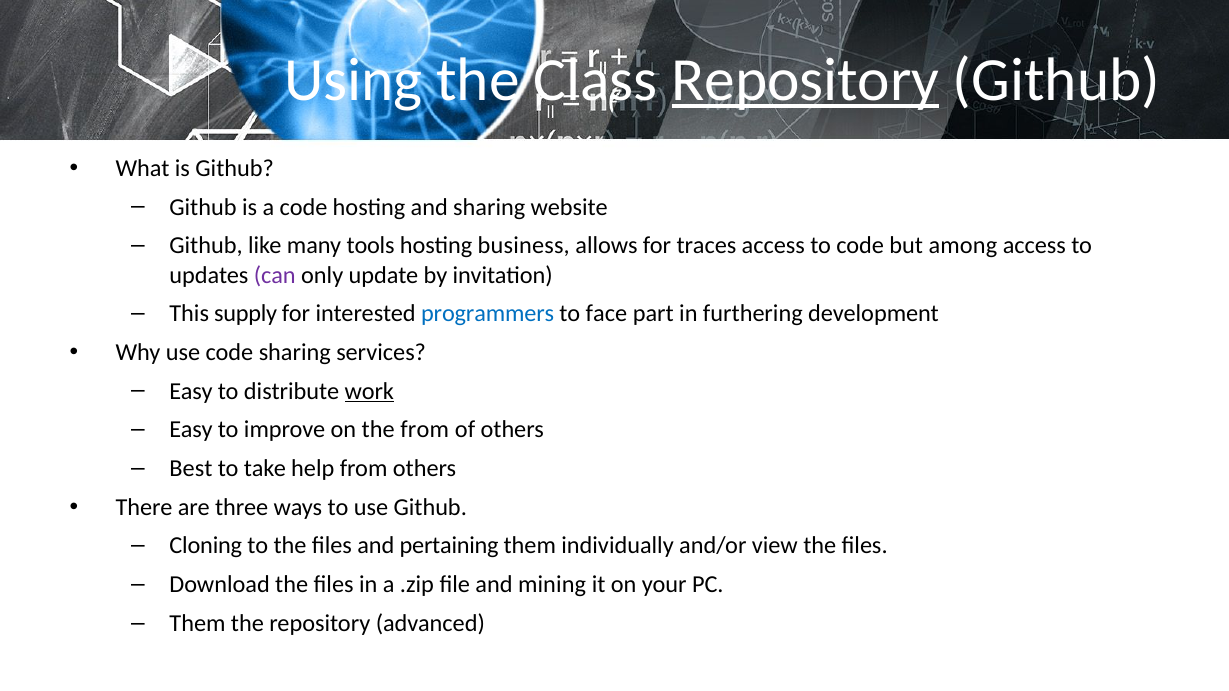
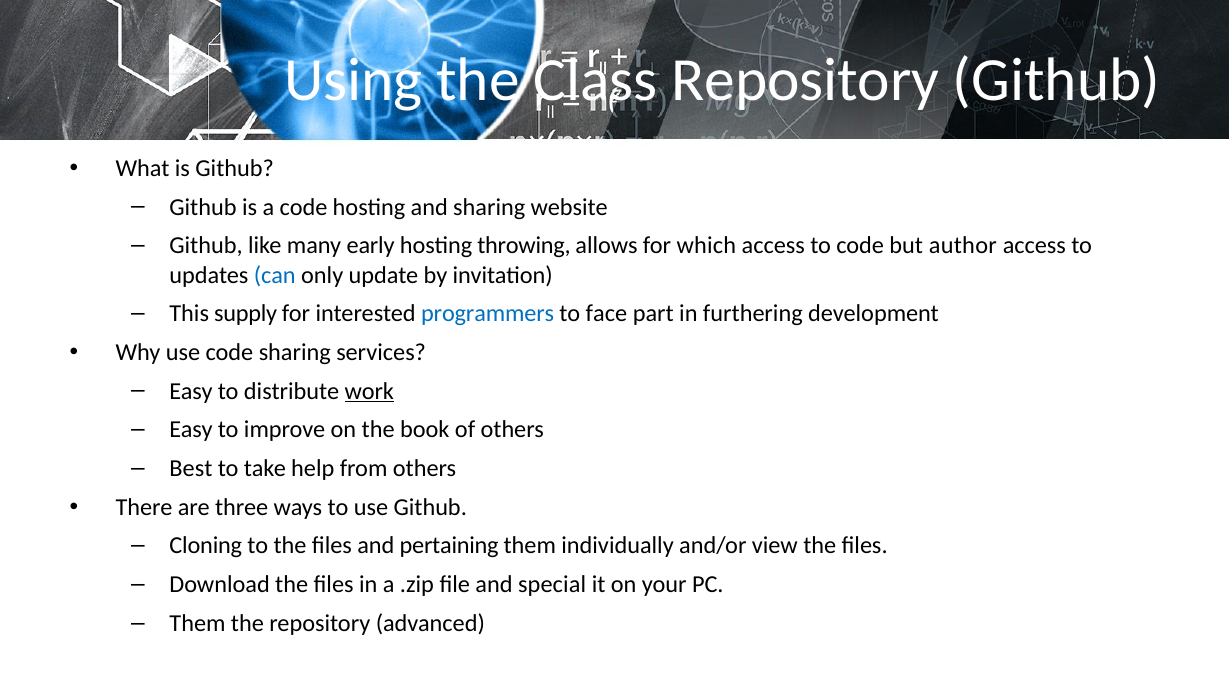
Repository at (806, 80) underline: present -> none
tools: tools -> early
business: business -> throwing
traces: traces -> which
among: among -> author
can colour: purple -> blue
the from: from -> book
mining: mining -> special
